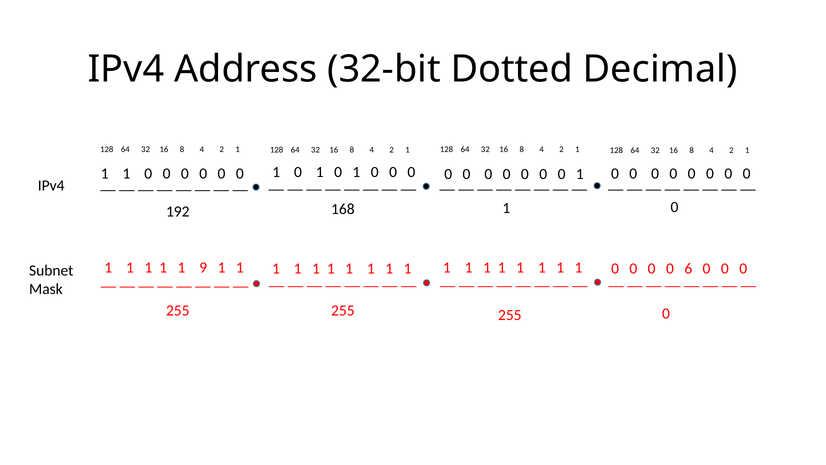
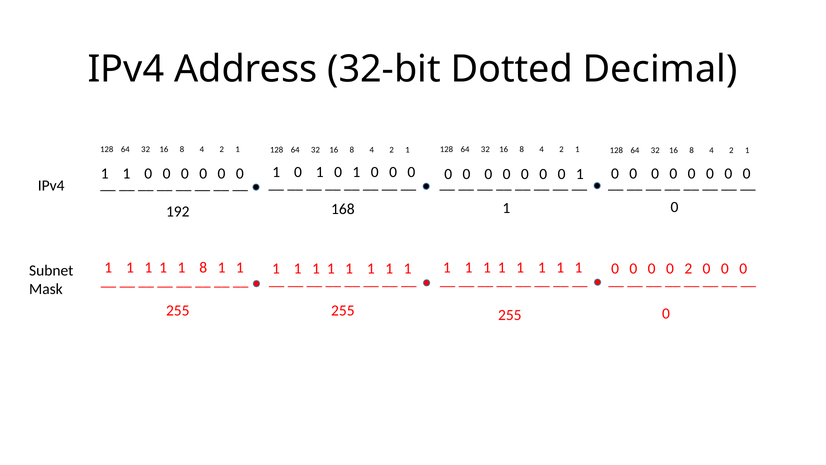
1 9: 9 -> 8
0 6: 6 -> 2
